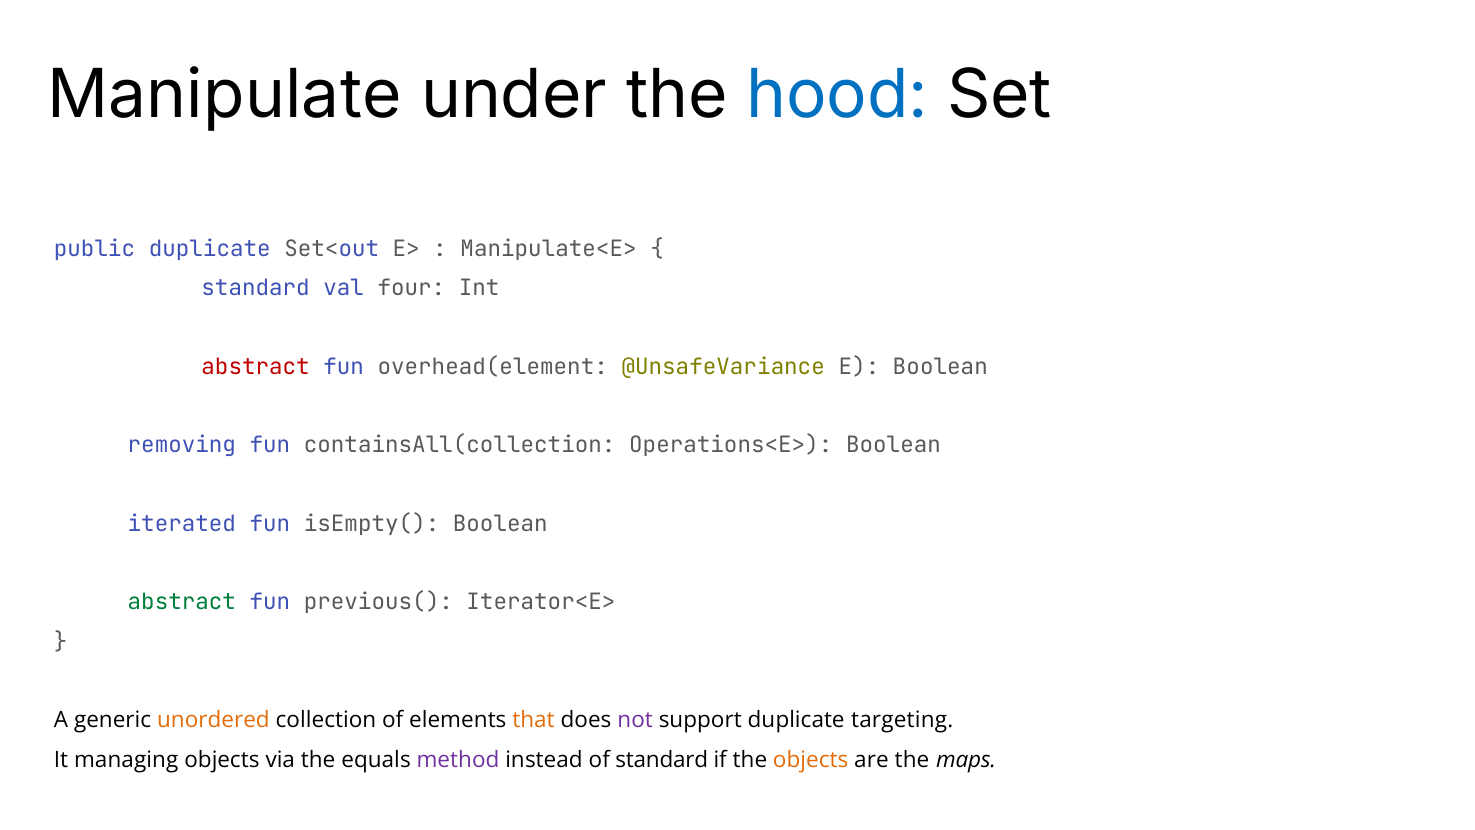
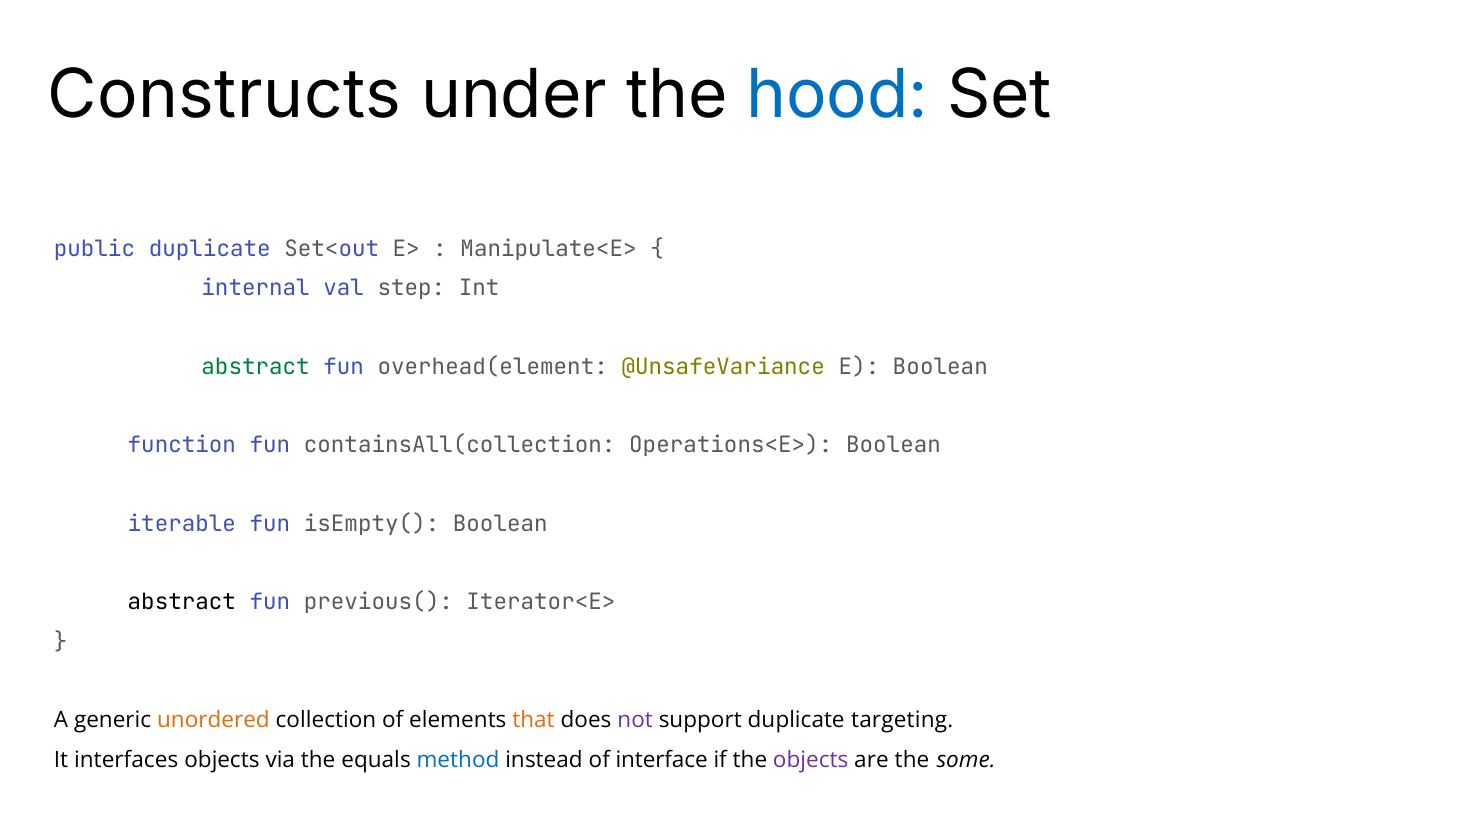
Manipulate: Manipulate -> Constructs
standard at (256, 288): standard -> internal
four: four -> step
abstract at (256, 367) colour: red -> green
removing: removing -> function
iterated: iterated -> iterable
abstract at (182, 602) colour: green -> black
managing: managing -> interfaces
method colour: purple -> blue
of standard: standard -> interface
objects at (811, 759) colour: orange -> purple
maps: maps -> some
